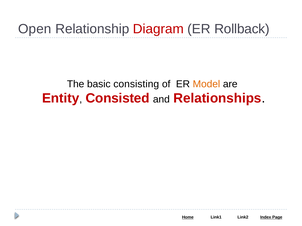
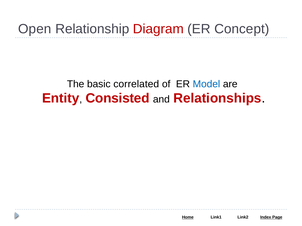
Rollback: Rollback -> Concept
consisting: consisting -> correlated
Model colour: orange -> blue
